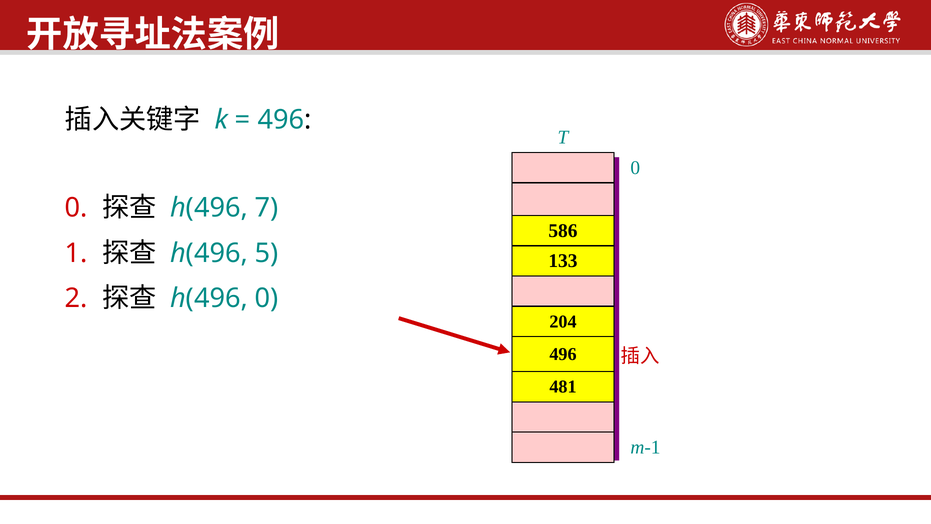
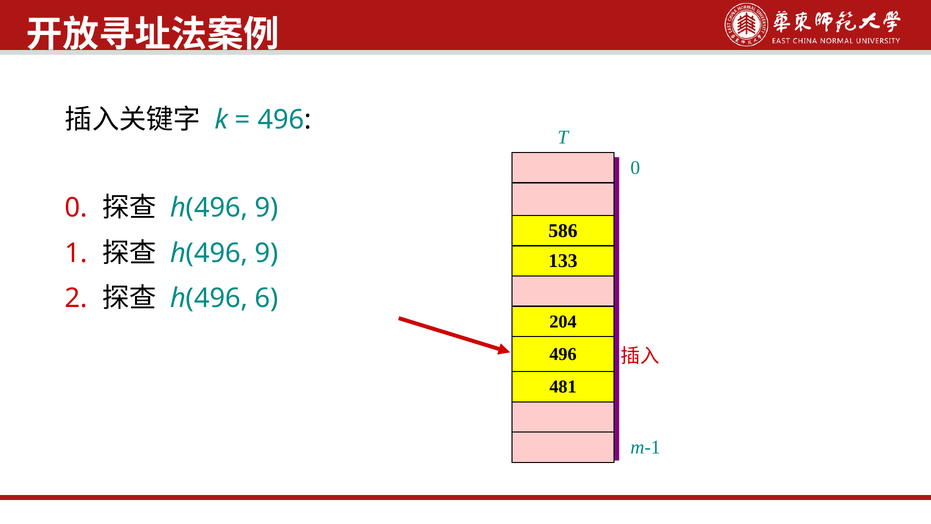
7 at (267, 208): 7 -> 9
5 at (267, 253): 5 -> 9
h(496 0: 0 -> 6
